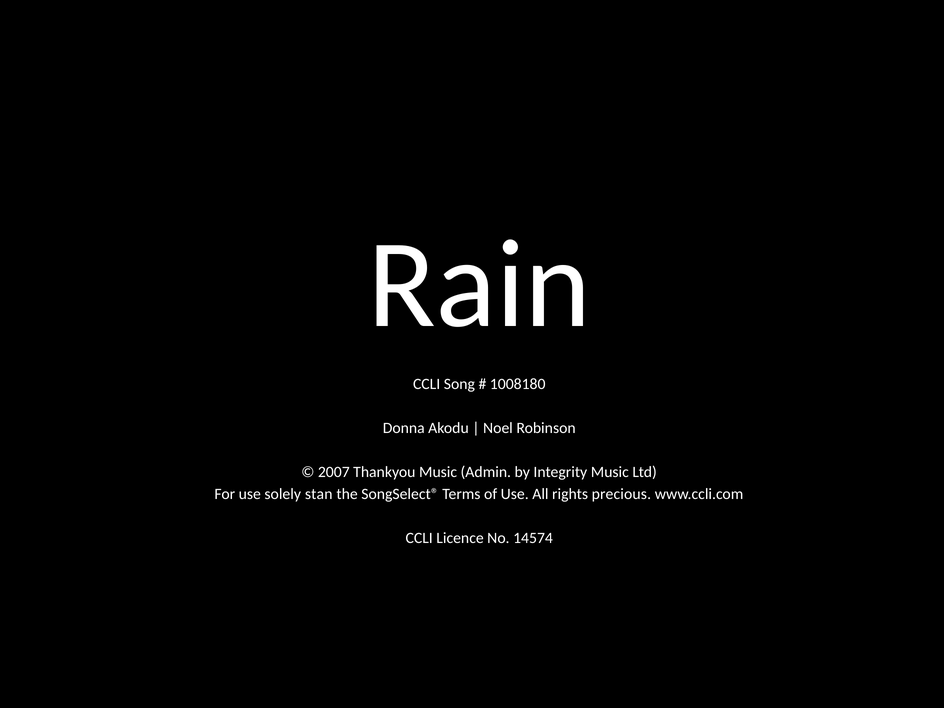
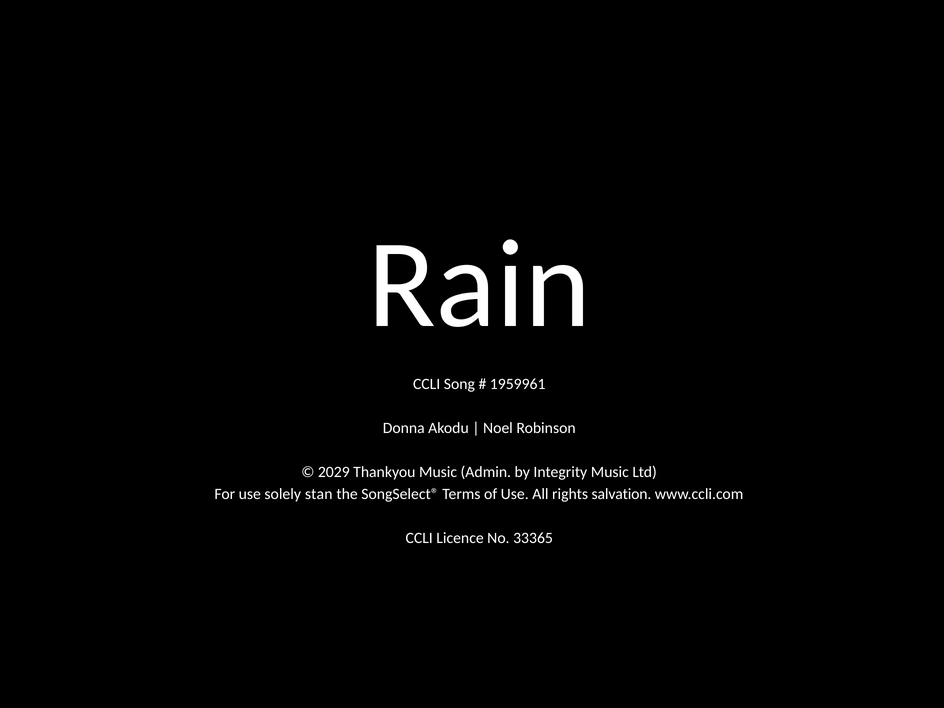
1008180: 1008180 -> 1959961
2007: 2007 -> 2029
precious: precious -> salvation
14574: 14574 -> 33365
